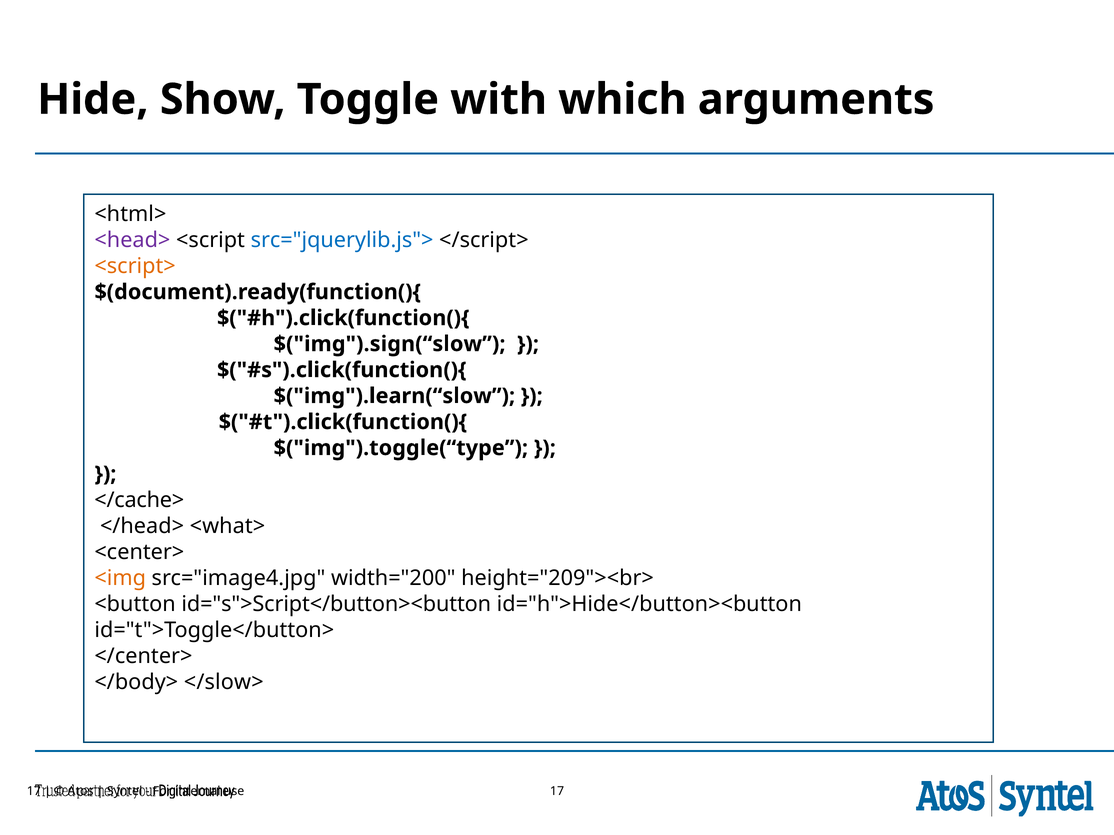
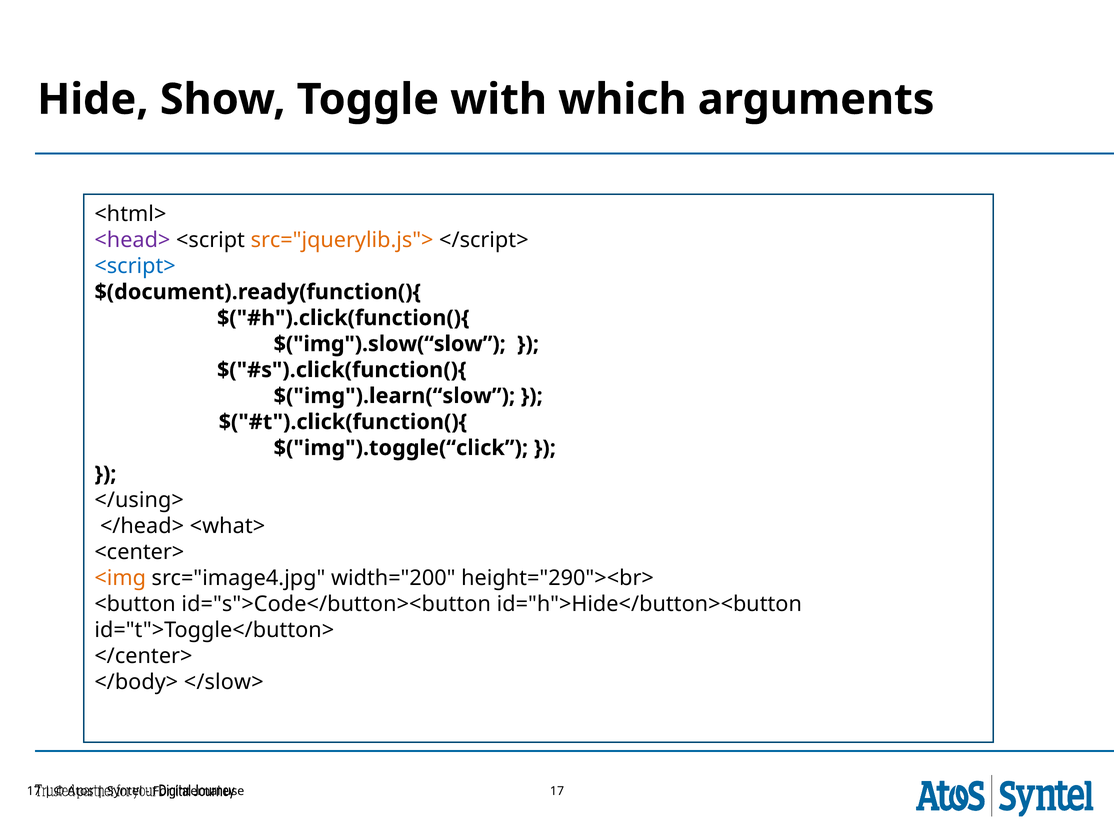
src="jquerylib.js"> colour: blue -> orange
<script> colour: orange -> blue
$("img").sign(“slow: $("img").sign(“slow -> $("img").slow(“slow
$("img").toggle(“type: $("img").toggle(“type -> $("img").toggle(“click
</cache>: </cache> -> </using>
height="209"><br>: height="209"><br> -> height="290"><br>
id="s">Script</button><button: id="s">Script</button><button -> id="s">Code</button><button
